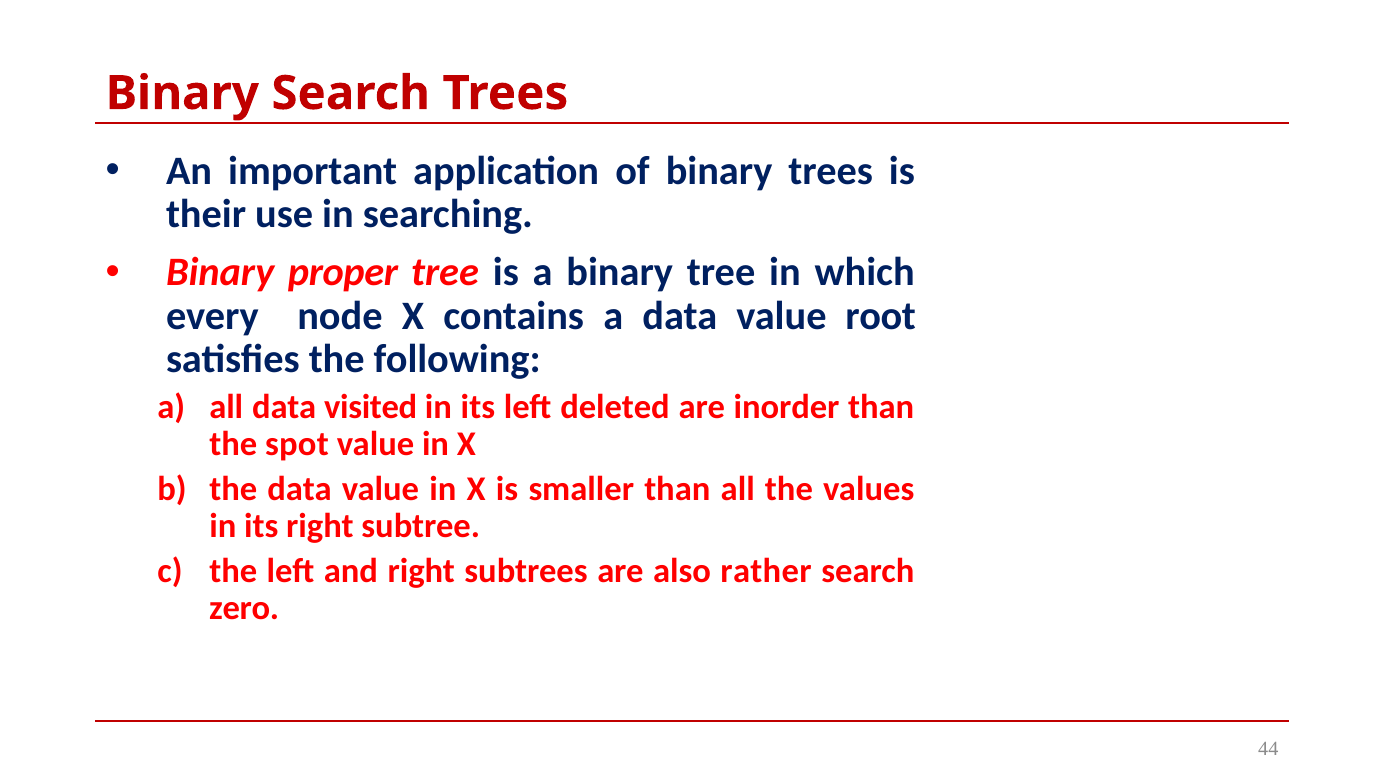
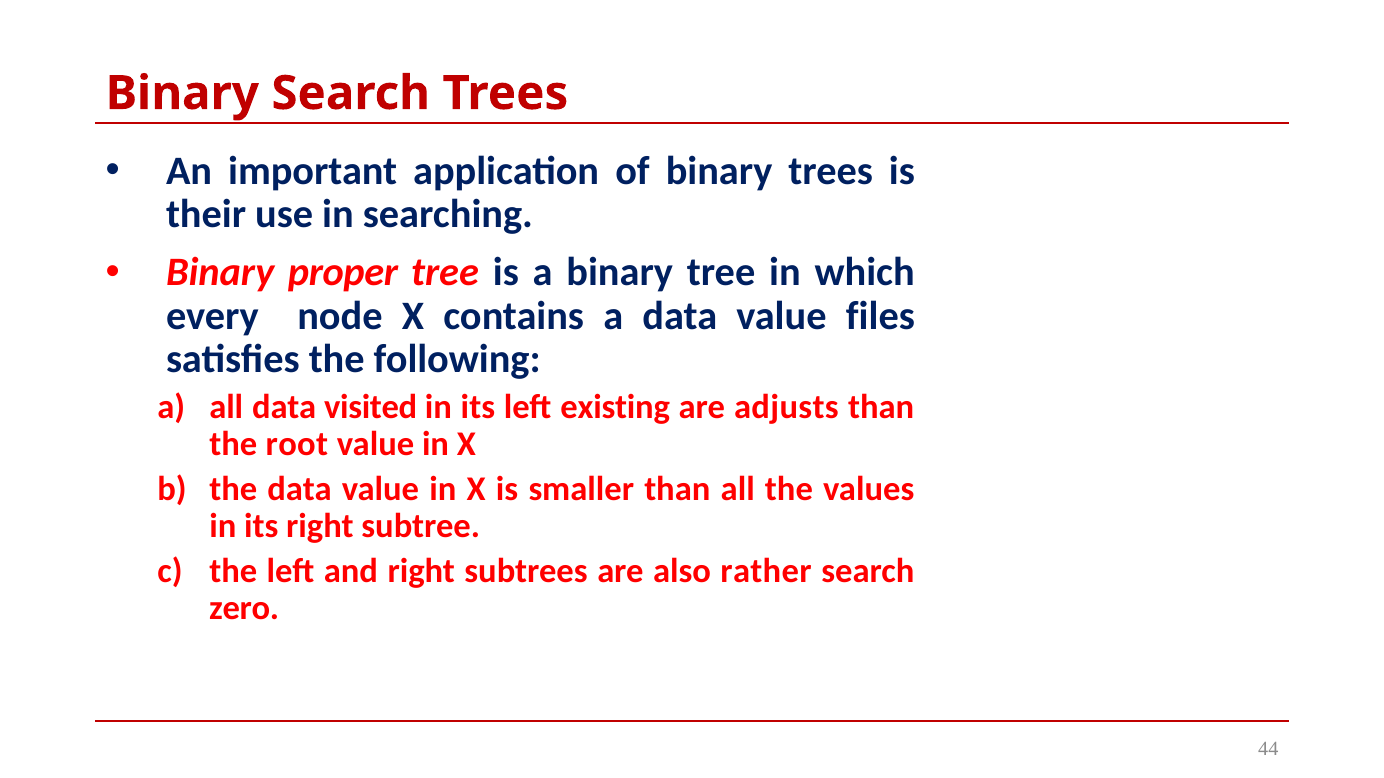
root: root -> files
deleted: deleted -> existing
inorder: inorder -> adjusts
spot: spot -> root
